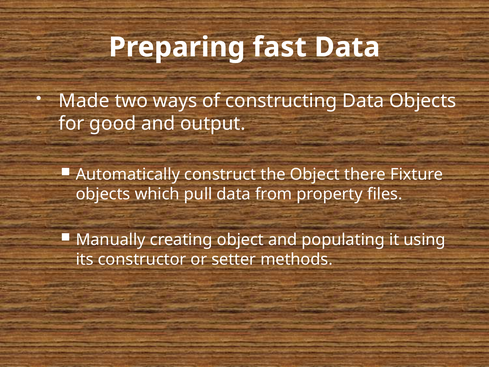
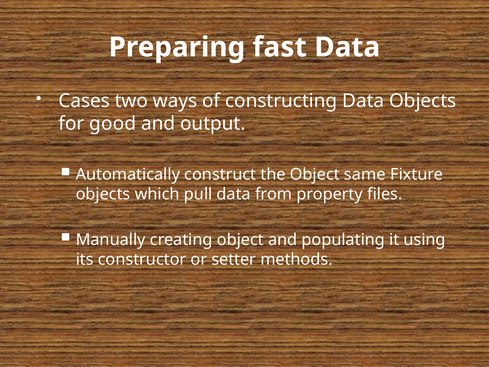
Made: Made -> Cases
there: there -> same
